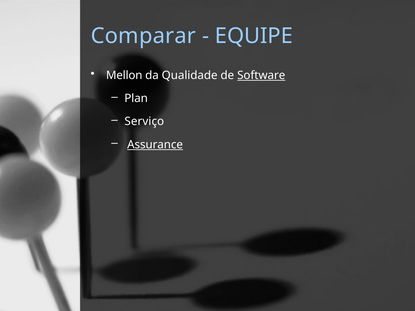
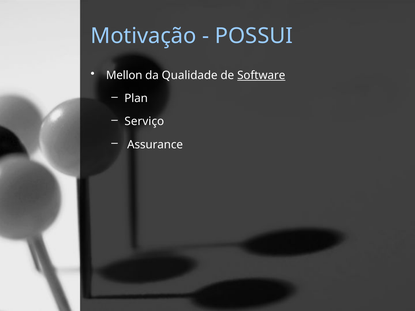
Comparar: Comparar -> Motivação
EQUIPE: EQUIPE -> POSSUI
Assurance underline: present -> none
